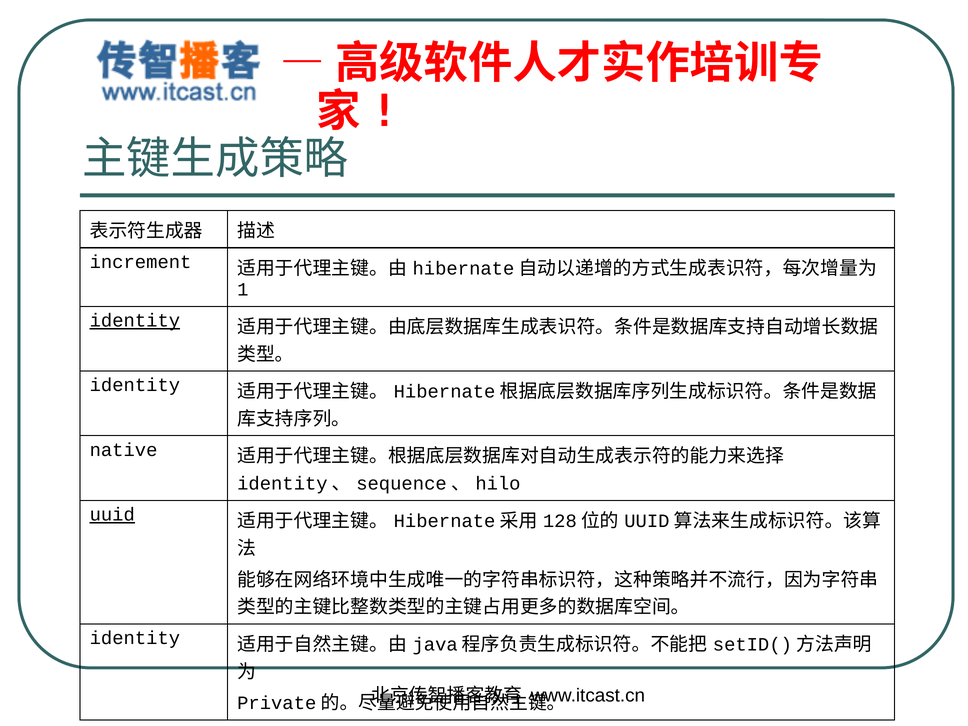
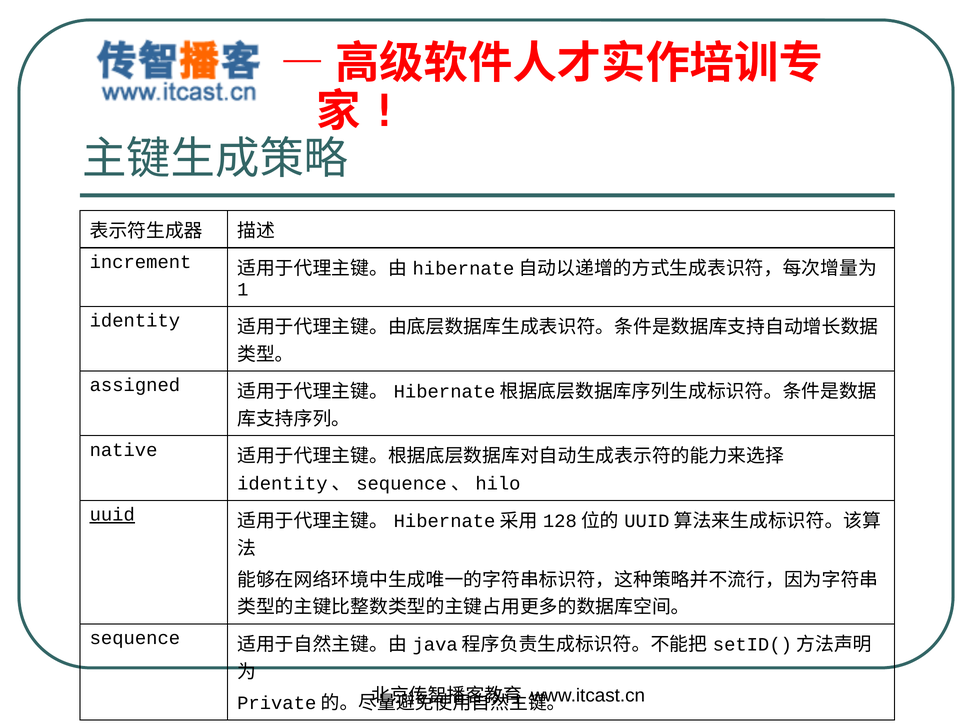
identity at (135, 321) underline: present -> none
identity at (135, 385): identity -> assigned
identity at (135, 638): identity -> sequence
